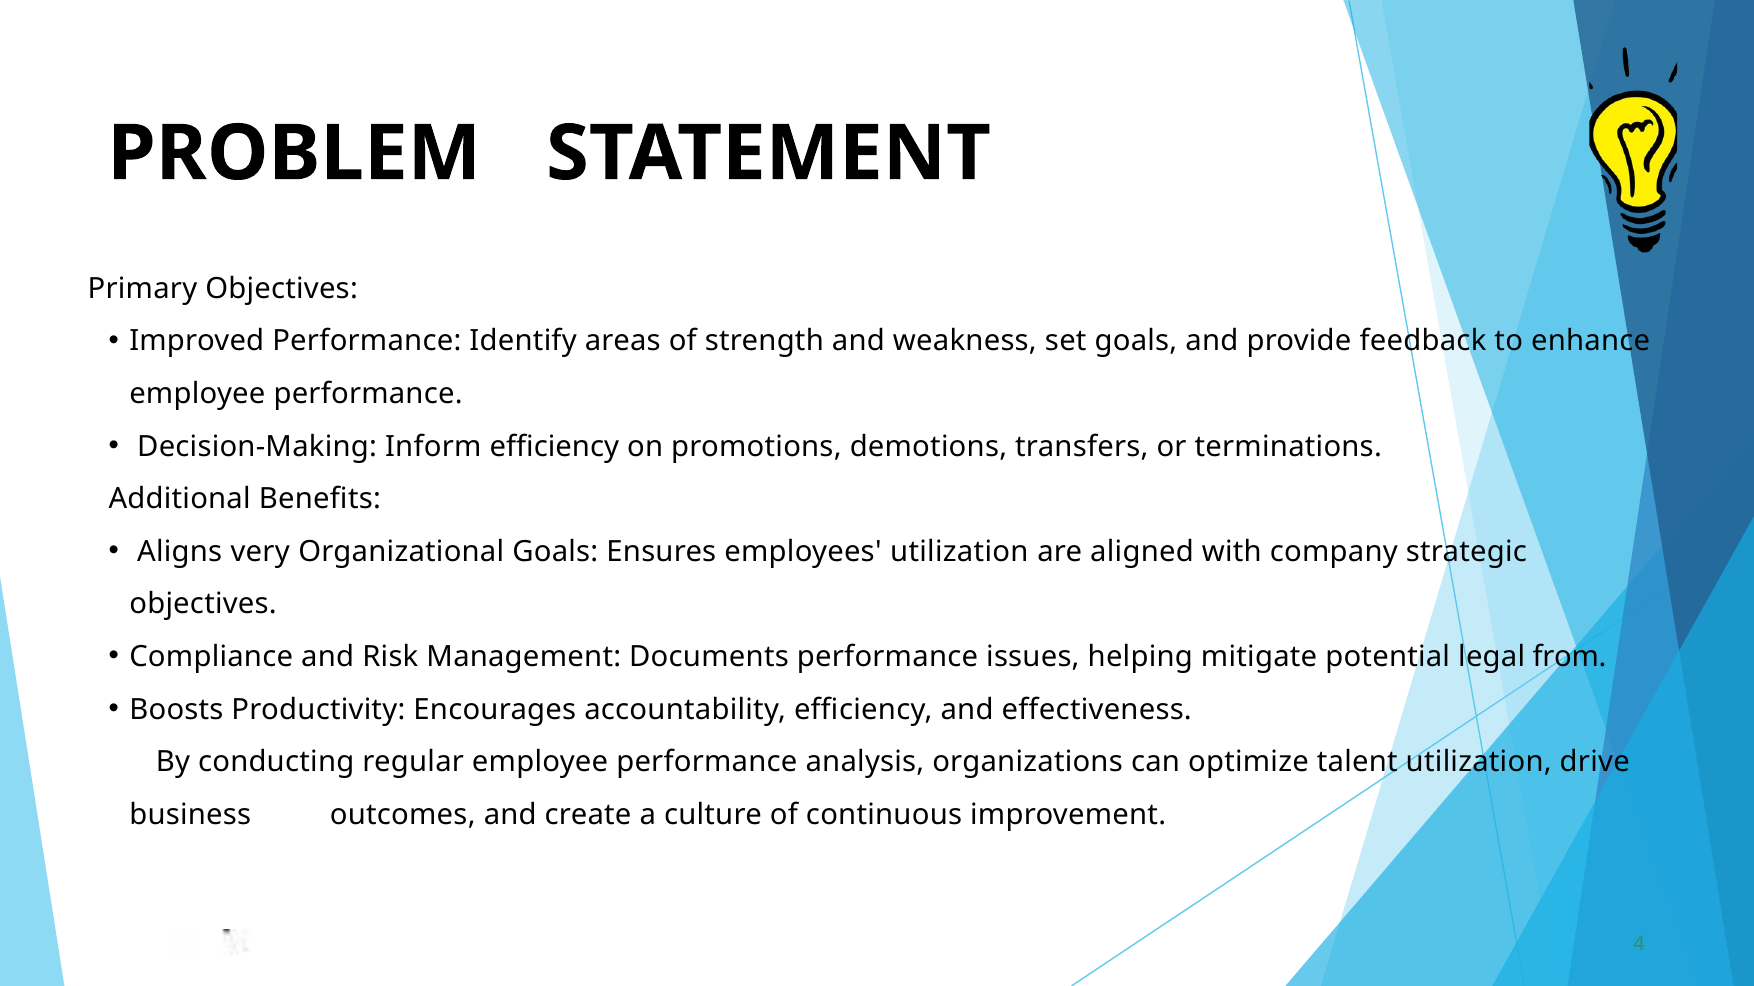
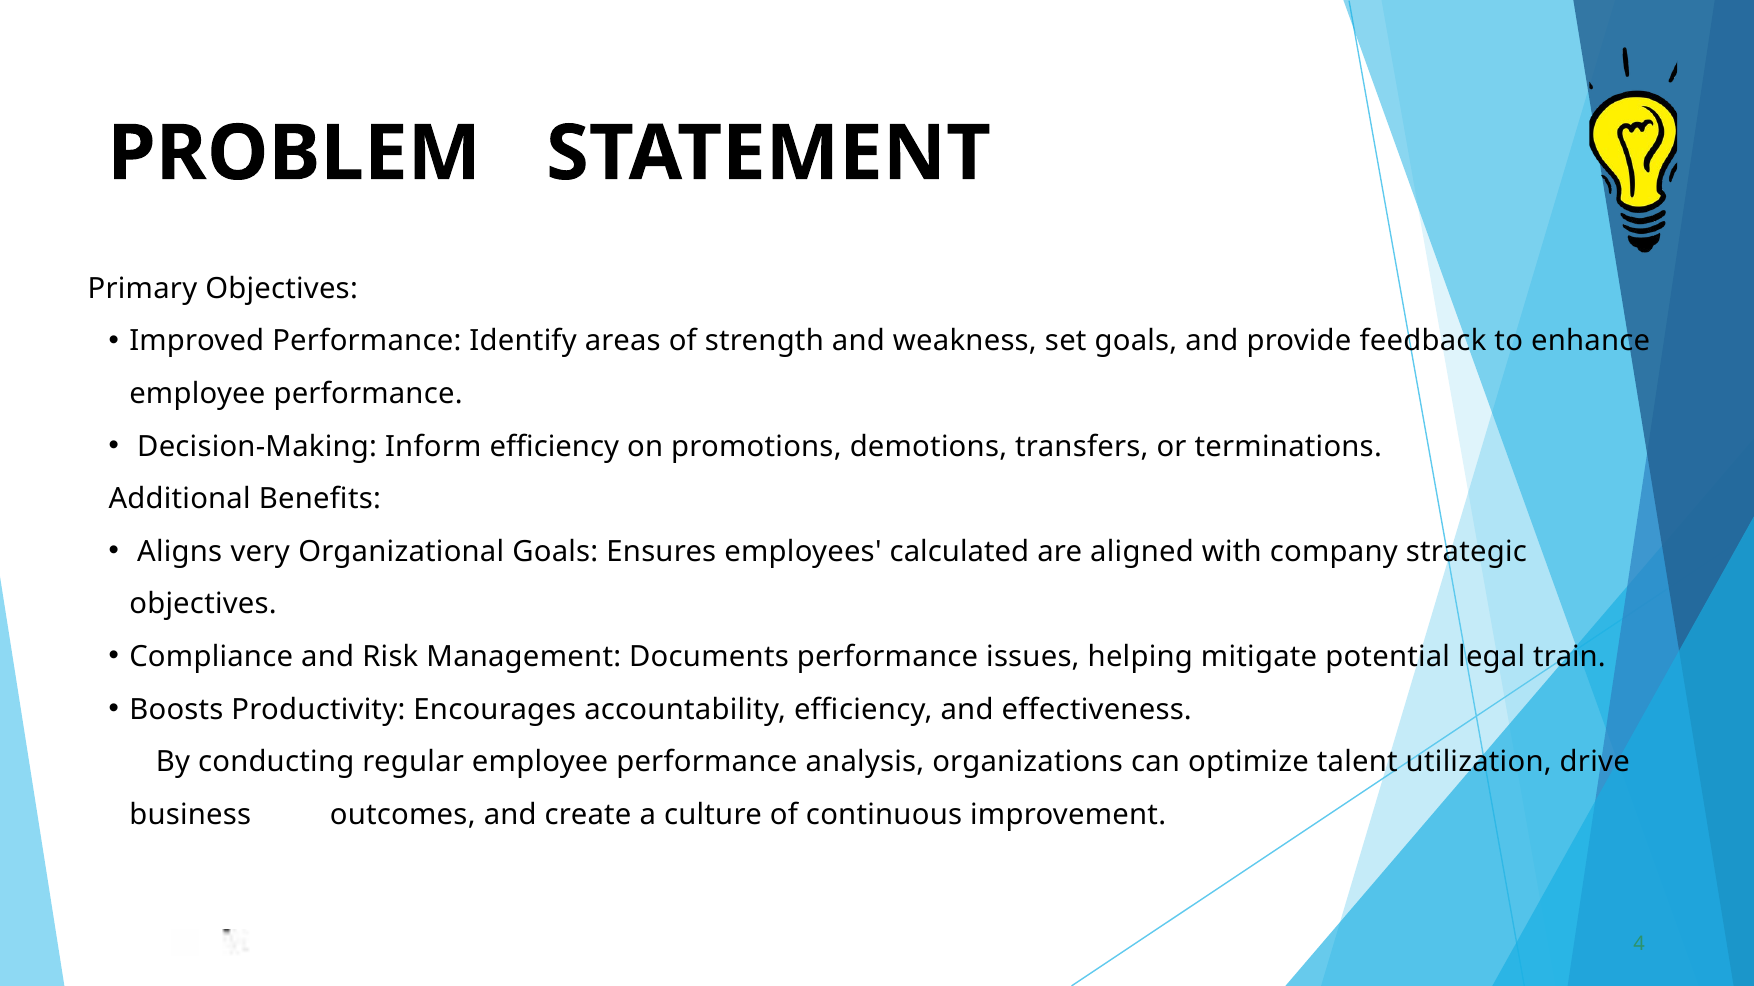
employees utilization: utilization -> calculated
from: from -> train
